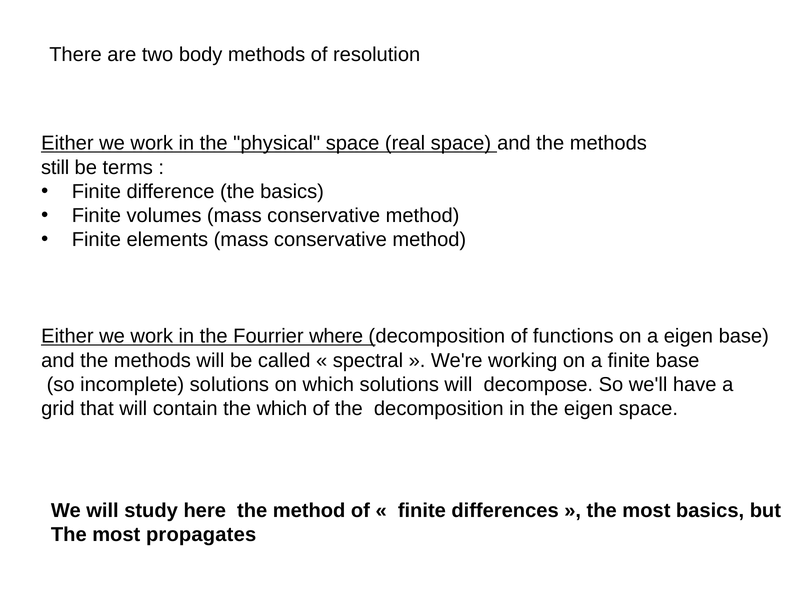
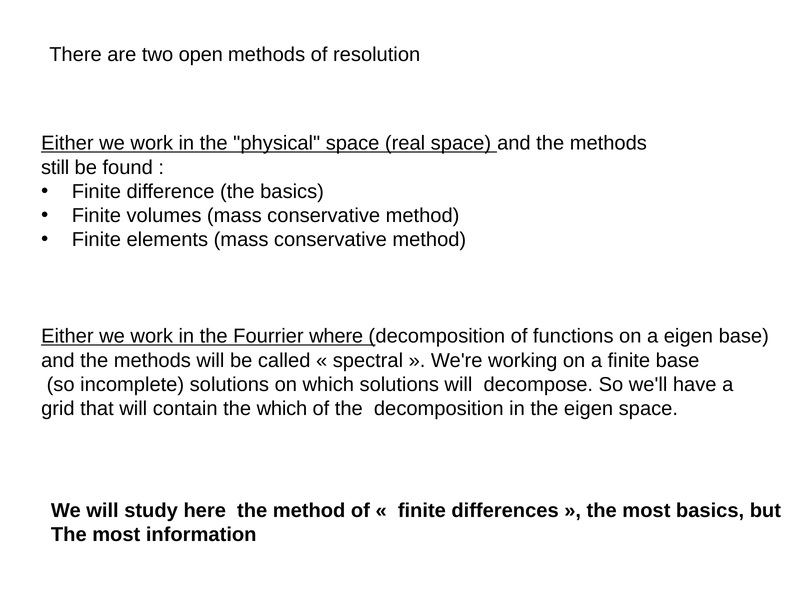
body: body -> open
terms: terms -> found
propagates: propagates -> information
